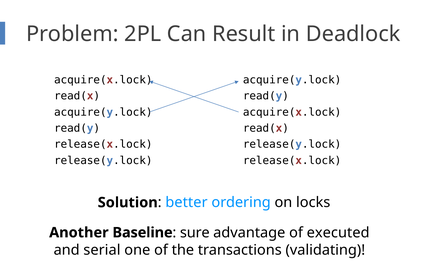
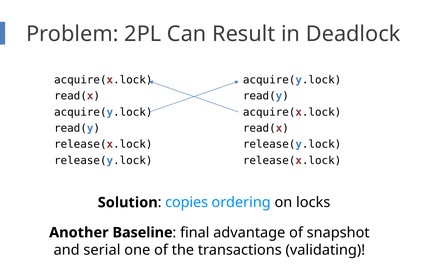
better: better -> copies
sure: sure -> final
executed: executed -> snapshot
